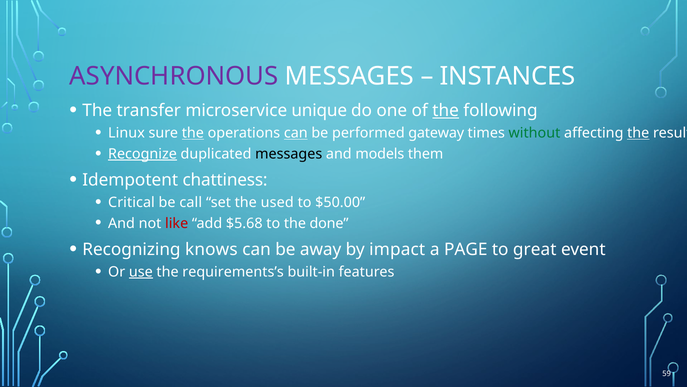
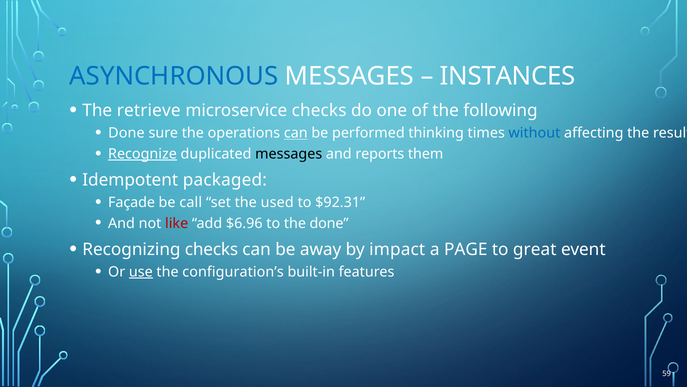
ASYNCHRONOUS colour: purple -> blue
transfer: transfer -> retrieve
microservice unique: unique -> checks
the at (446, 111) underline: present -> none
Linux at (126, 133): Linux -> Done
the at (193, 133) underline: present -> none
gateway: gateway -> thinking
without colour: green -> blue
the at (638, 133) underline: present -> none
models: models -> reports
chattiness: chattiness -> packaged
Critical: Critical -> Façade
$50.00: $50.00 -> $92.31
$5.68: $5.68 -> $6.96
Recognizing knows: knows -> checks
requirements’s: requirements’s -> configuration’s
